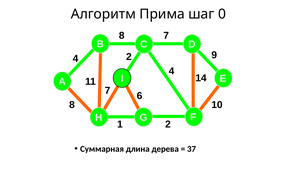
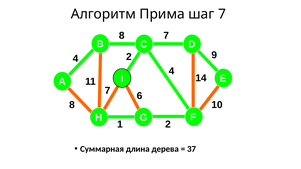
шаг 0: 0 -> 7
